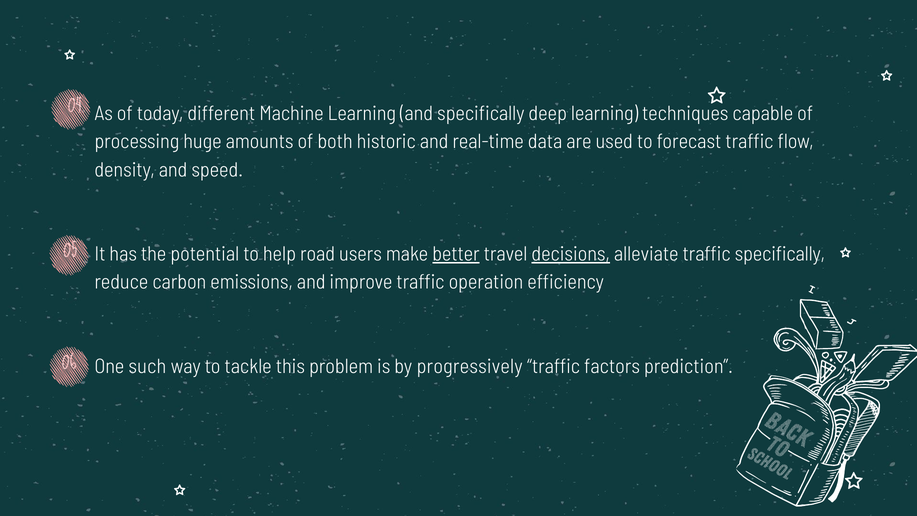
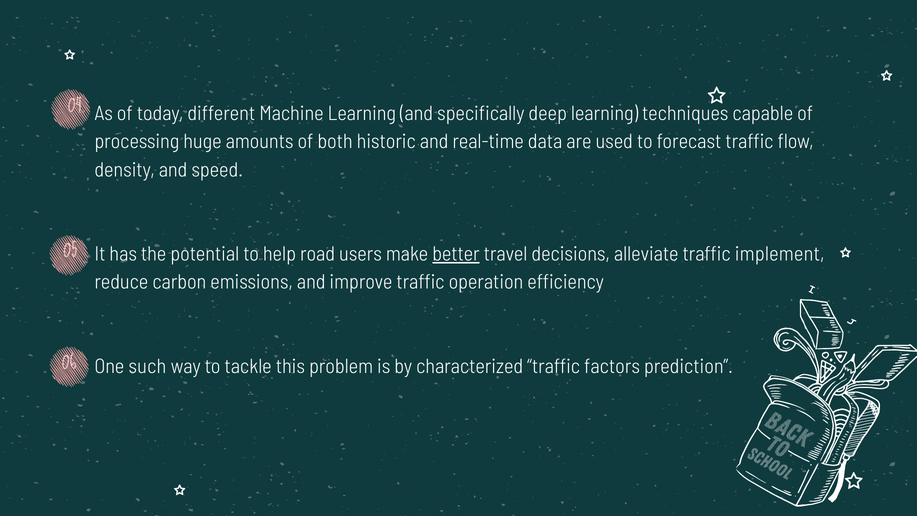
decisions underline: present -> none
traffic specifically: specifically -> implement
progressively: progressively -> characterized
